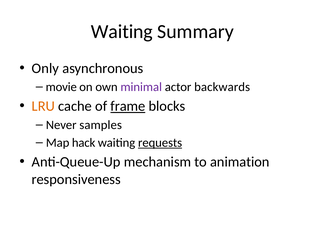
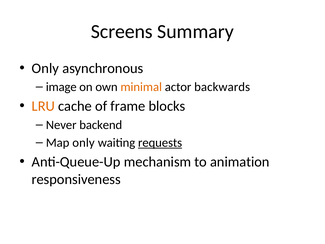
Waiting at (122, 31): Waiting -> Screens
movie: movie -> image
minimal colour: purple -> orange
frame underline: present -> none
samples: samples -> backend
Map hack: hack -> only
